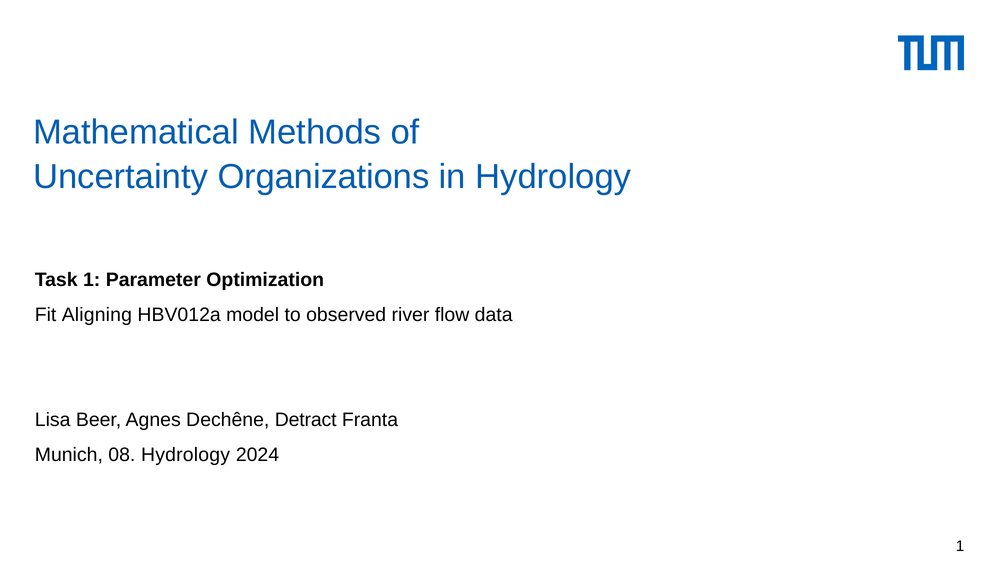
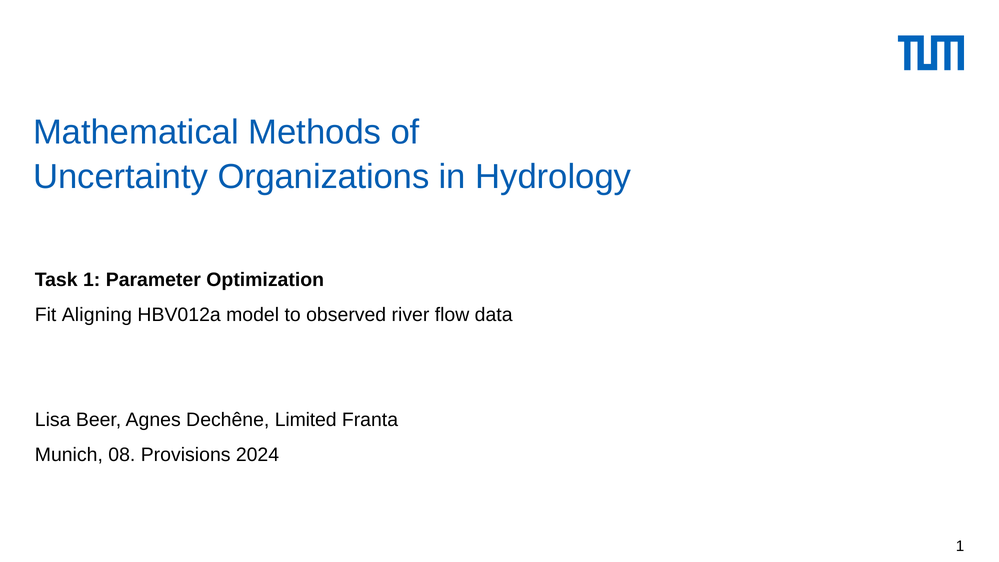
Detract: Detract -> Limited
08 Hydrology: Hydrology -> Provisions
